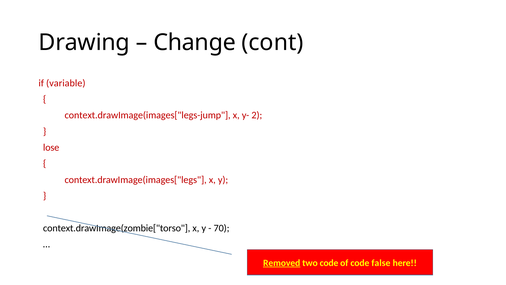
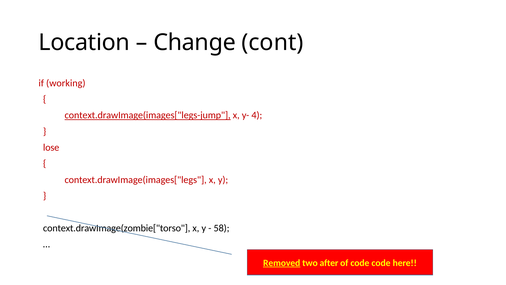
Drawing: Drawing -> Location
variable: variable -> working
context.drawImage(images["legs-jump underline: none -> present
2: 2 -> 4
70: 70 -> 58
two code: code -> after
code false: false -> code
